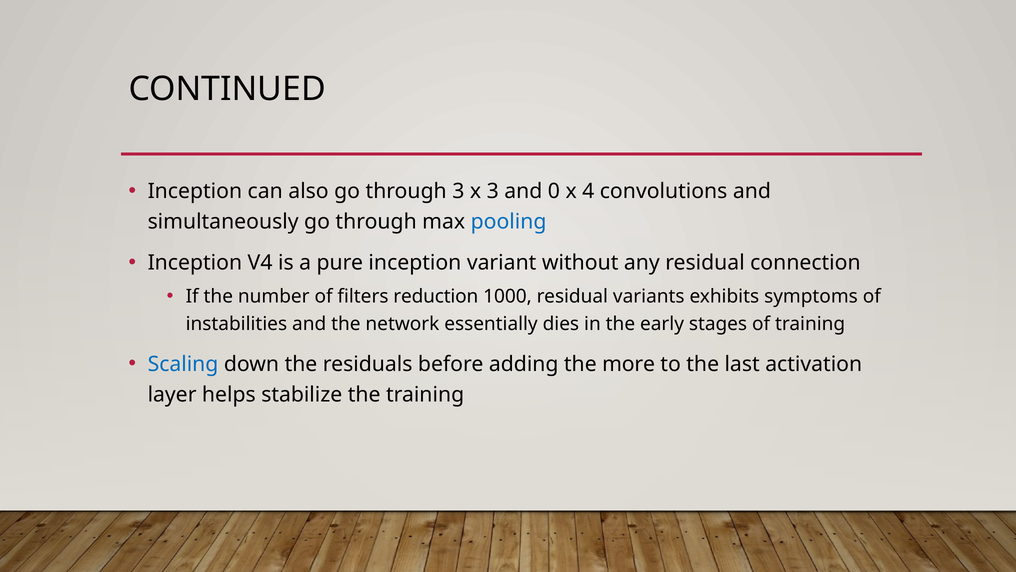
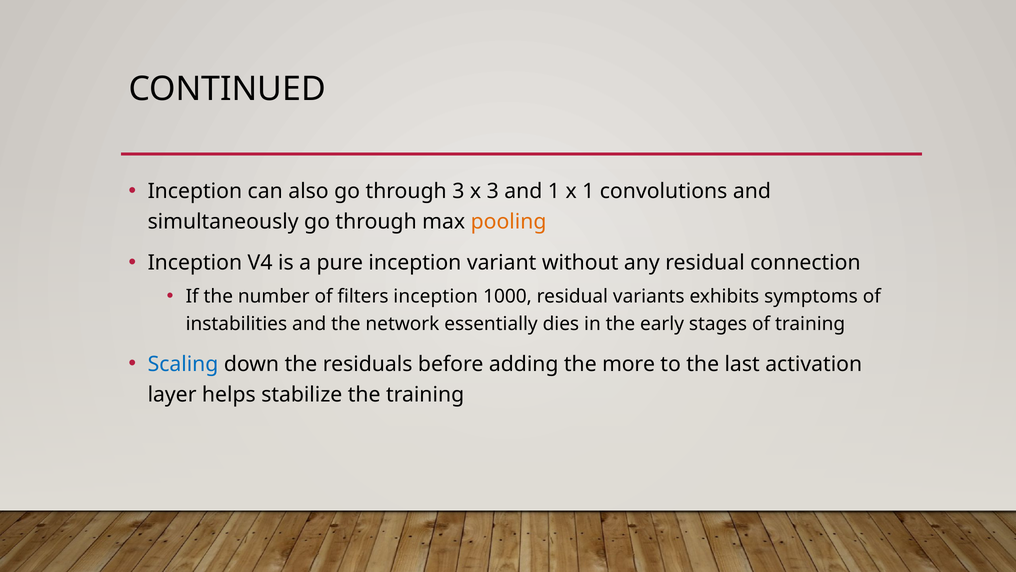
and 0: 0 -> 1
x 4: 4 -> 1
pooling colour: blue -> orange
filters reduction: reduction -> inception
